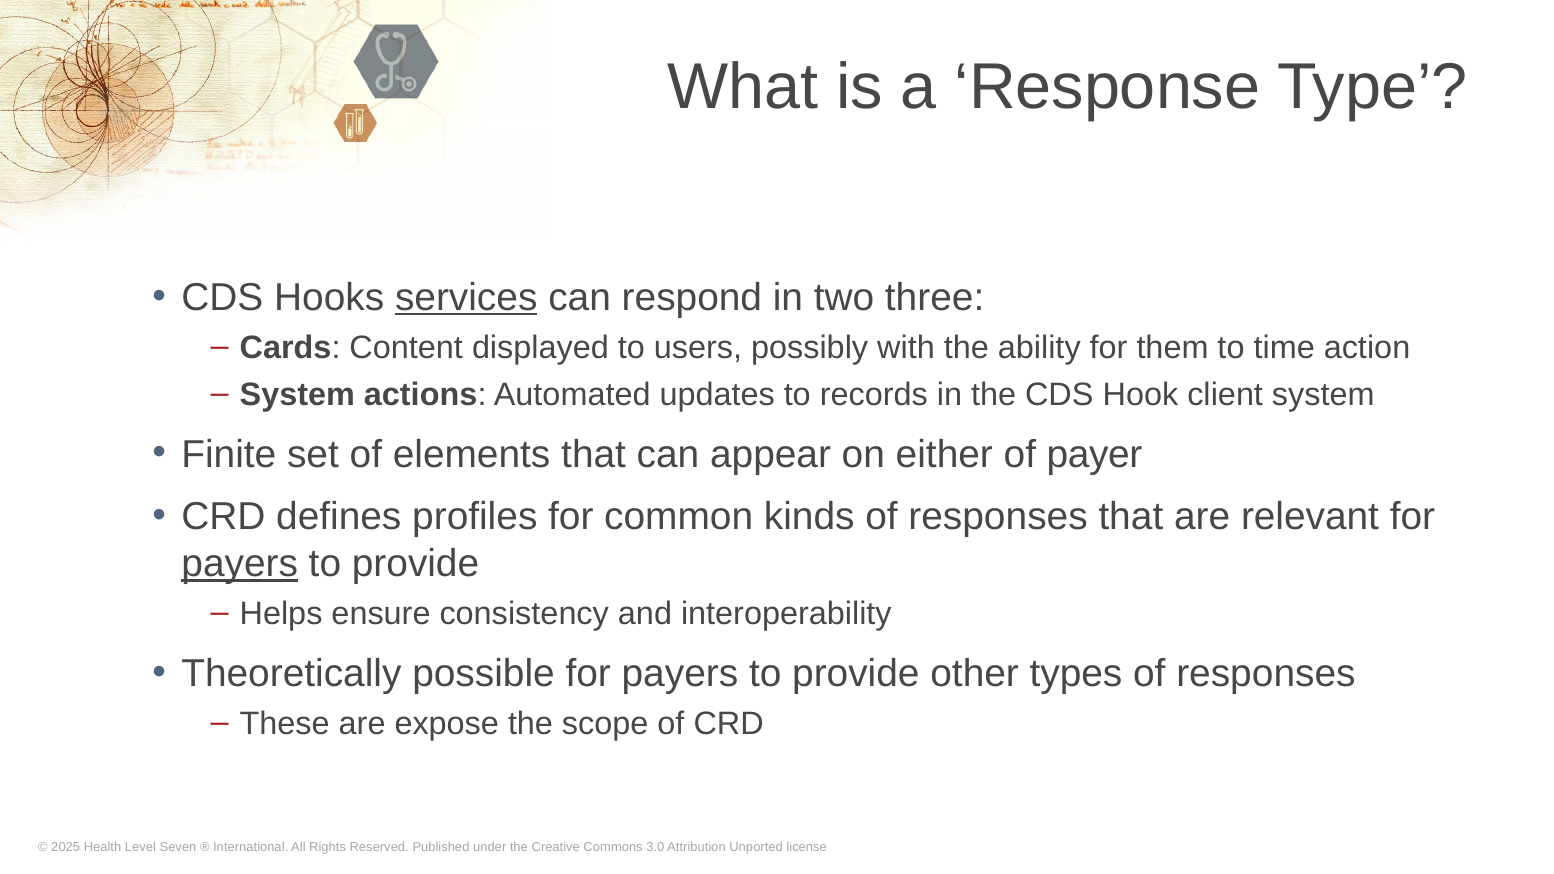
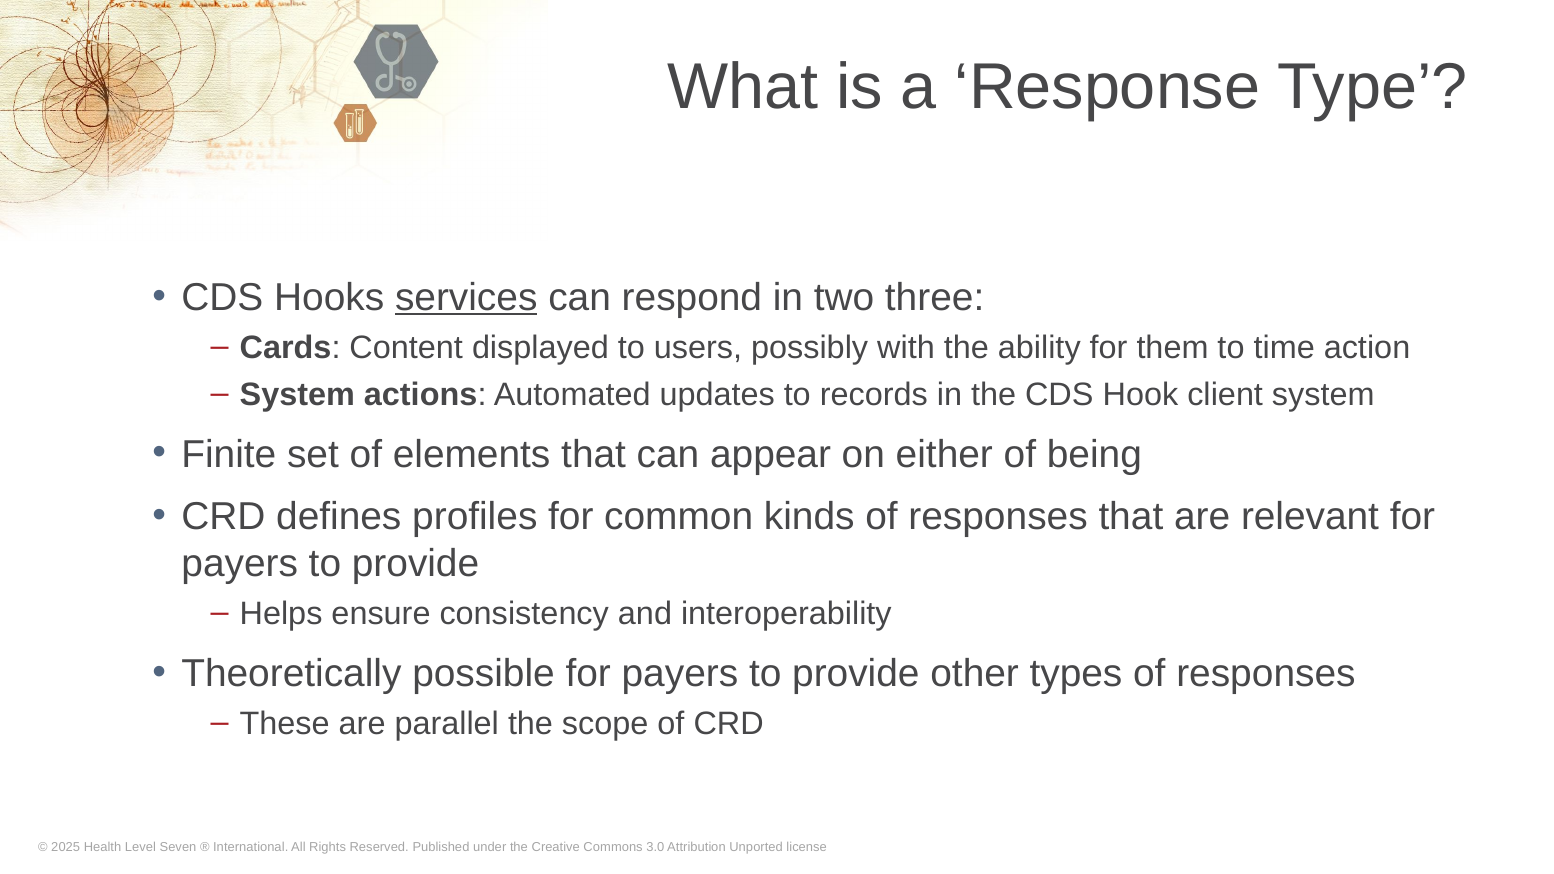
payer: payer -> being
payers at (240, 564) underline: present -> none
expose: expose -> parallel
